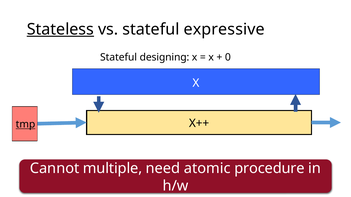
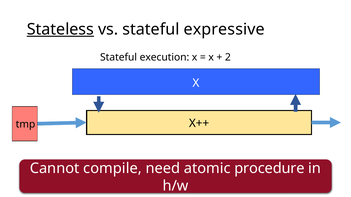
designing: designing -> execution
0: 0 -> 2
tmp underline: present -> none
multiple: multiple -> compile
